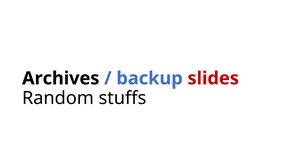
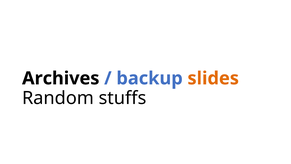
slides colour: red -> orange
